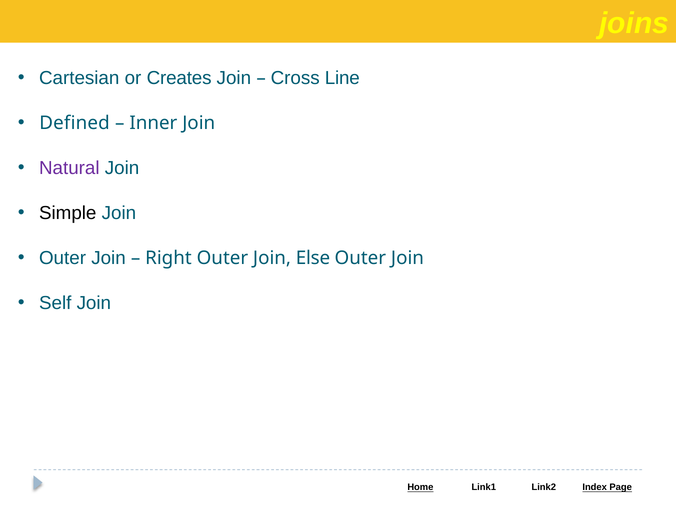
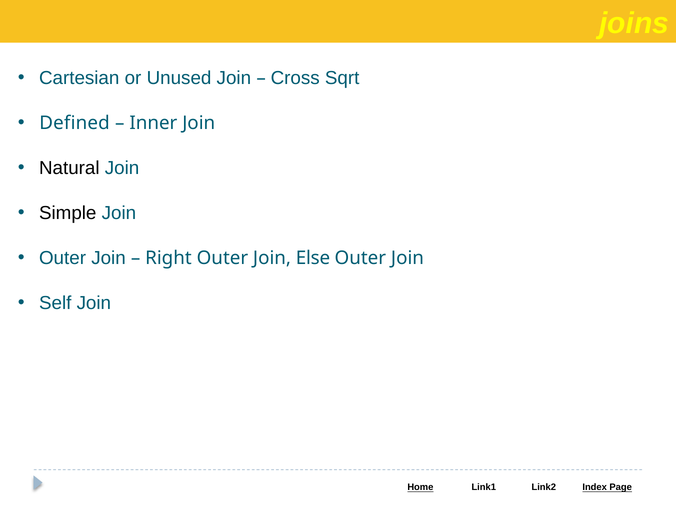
Creates: Creates -> Unused
Line: Line -> Sqrt
Natural colour: purple -> black
